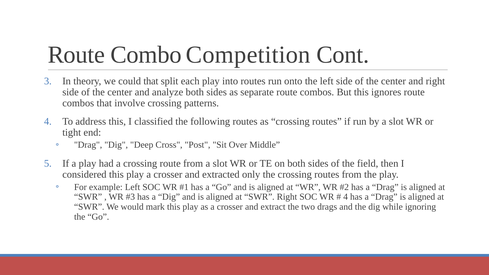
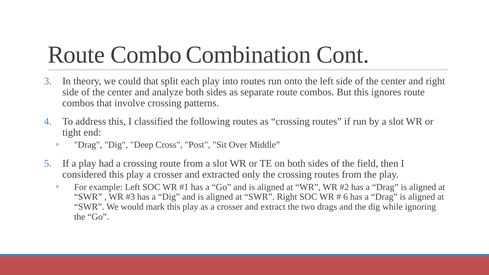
Competition: Competition -> Combination
4 at (346, 197): 4 -> 6
